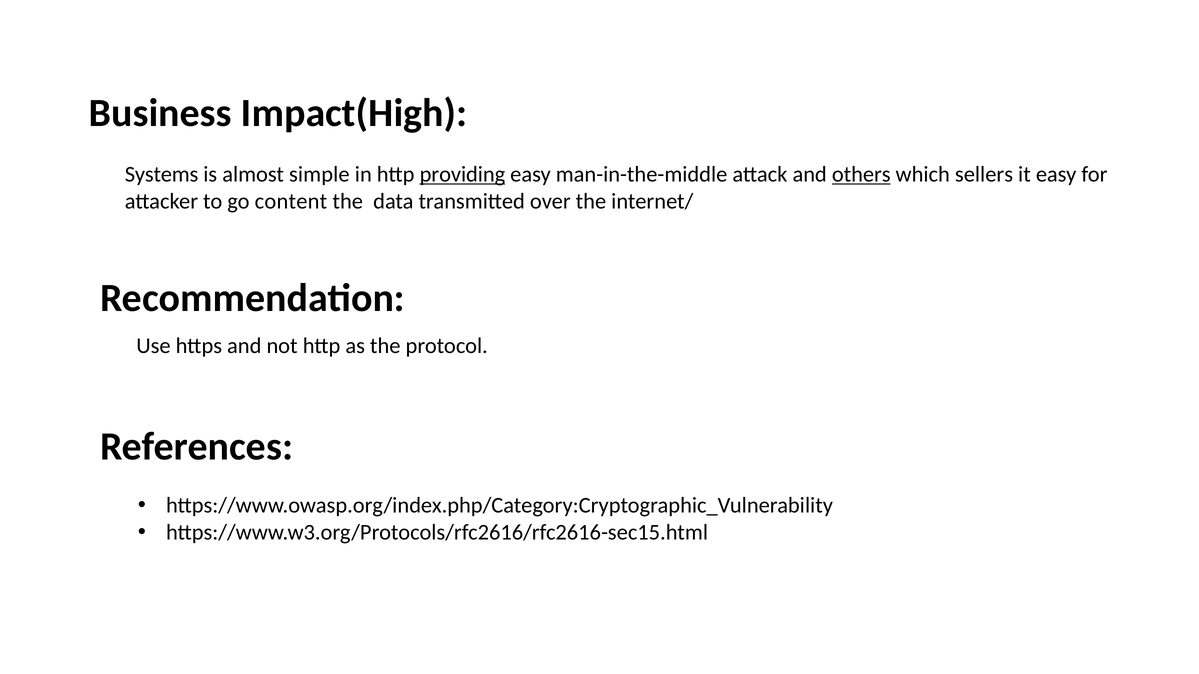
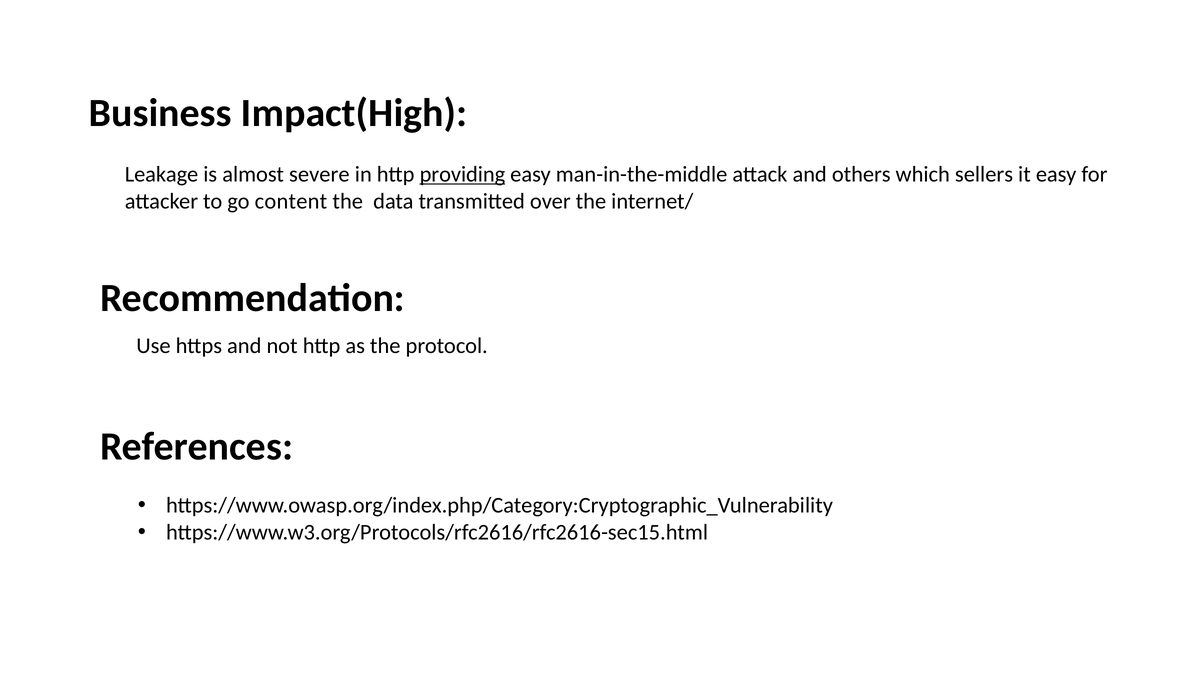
Systems: Systems -> Leakage
simple: simple -> severe
others underline: present -> none
